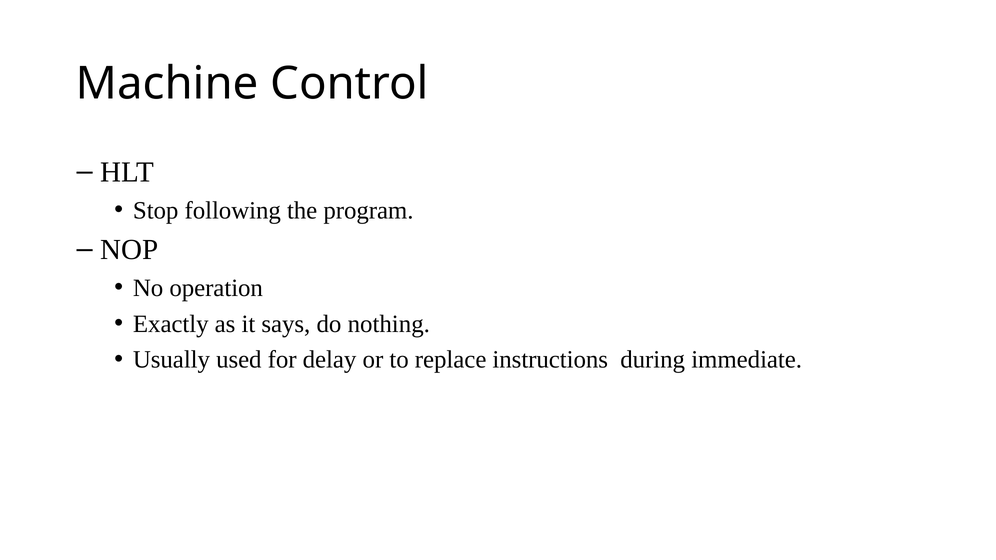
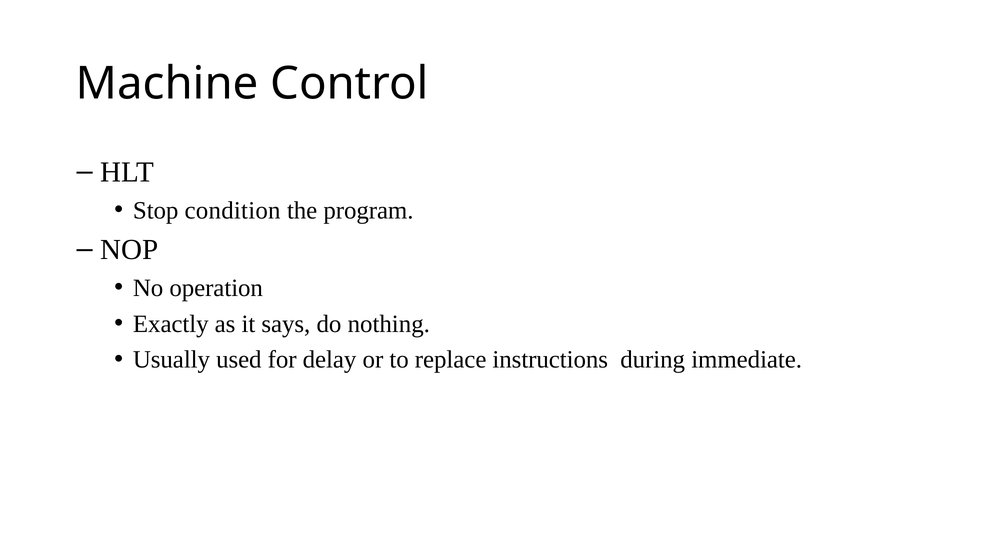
following: following -> condition
